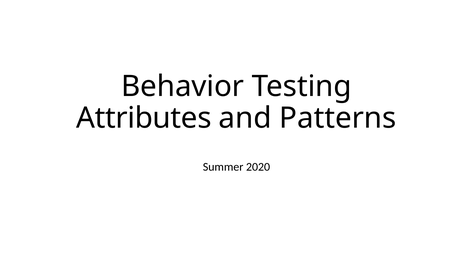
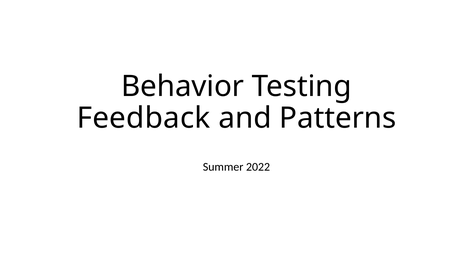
Attributes: Attributes -> Feedback
2020: 2020 -> 2022
